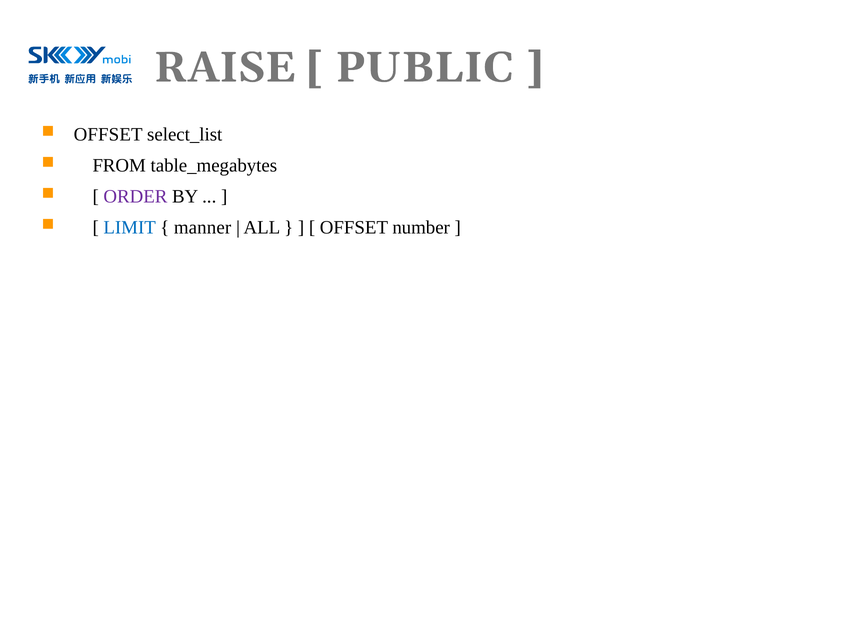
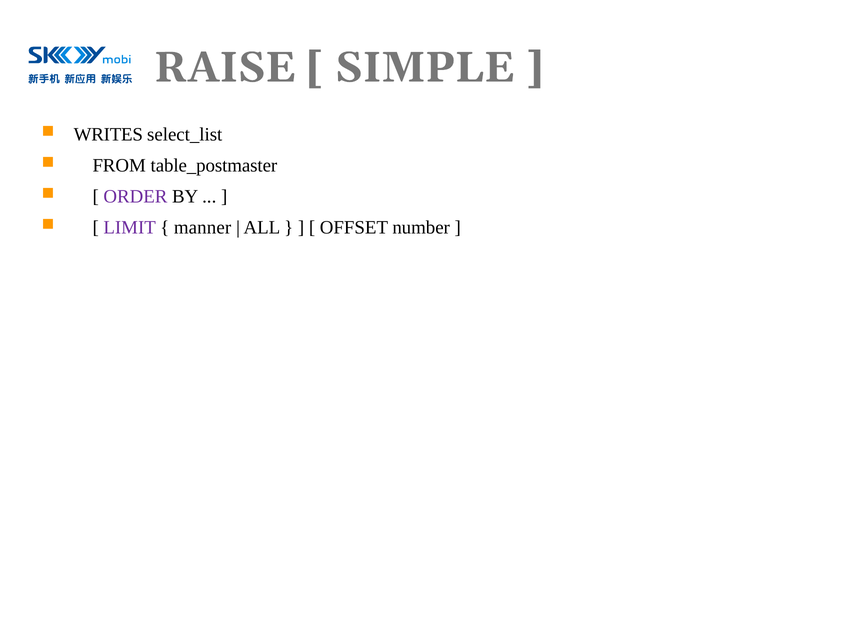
PUBLIC: PUBLIC -> SIMPLE
OFFSET at (108, 134): OFFSET -> WRITES
table_megabytes: table_megabytes -> table_postmaster
LIMIT colour: blue -> purple
